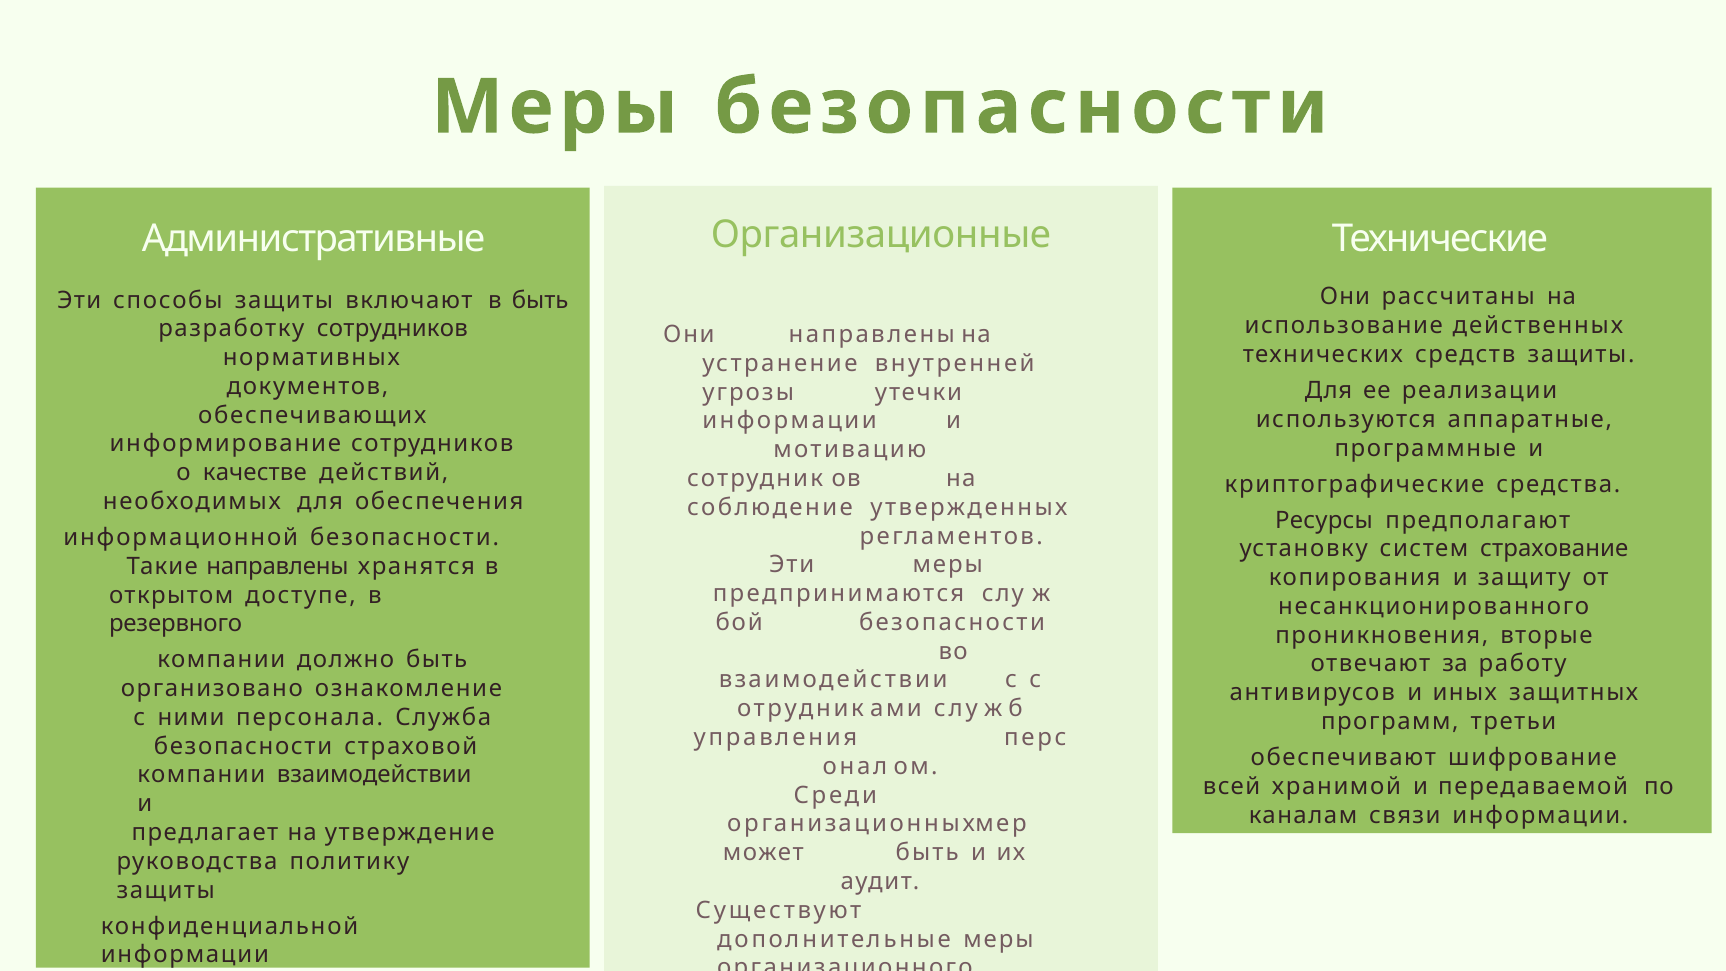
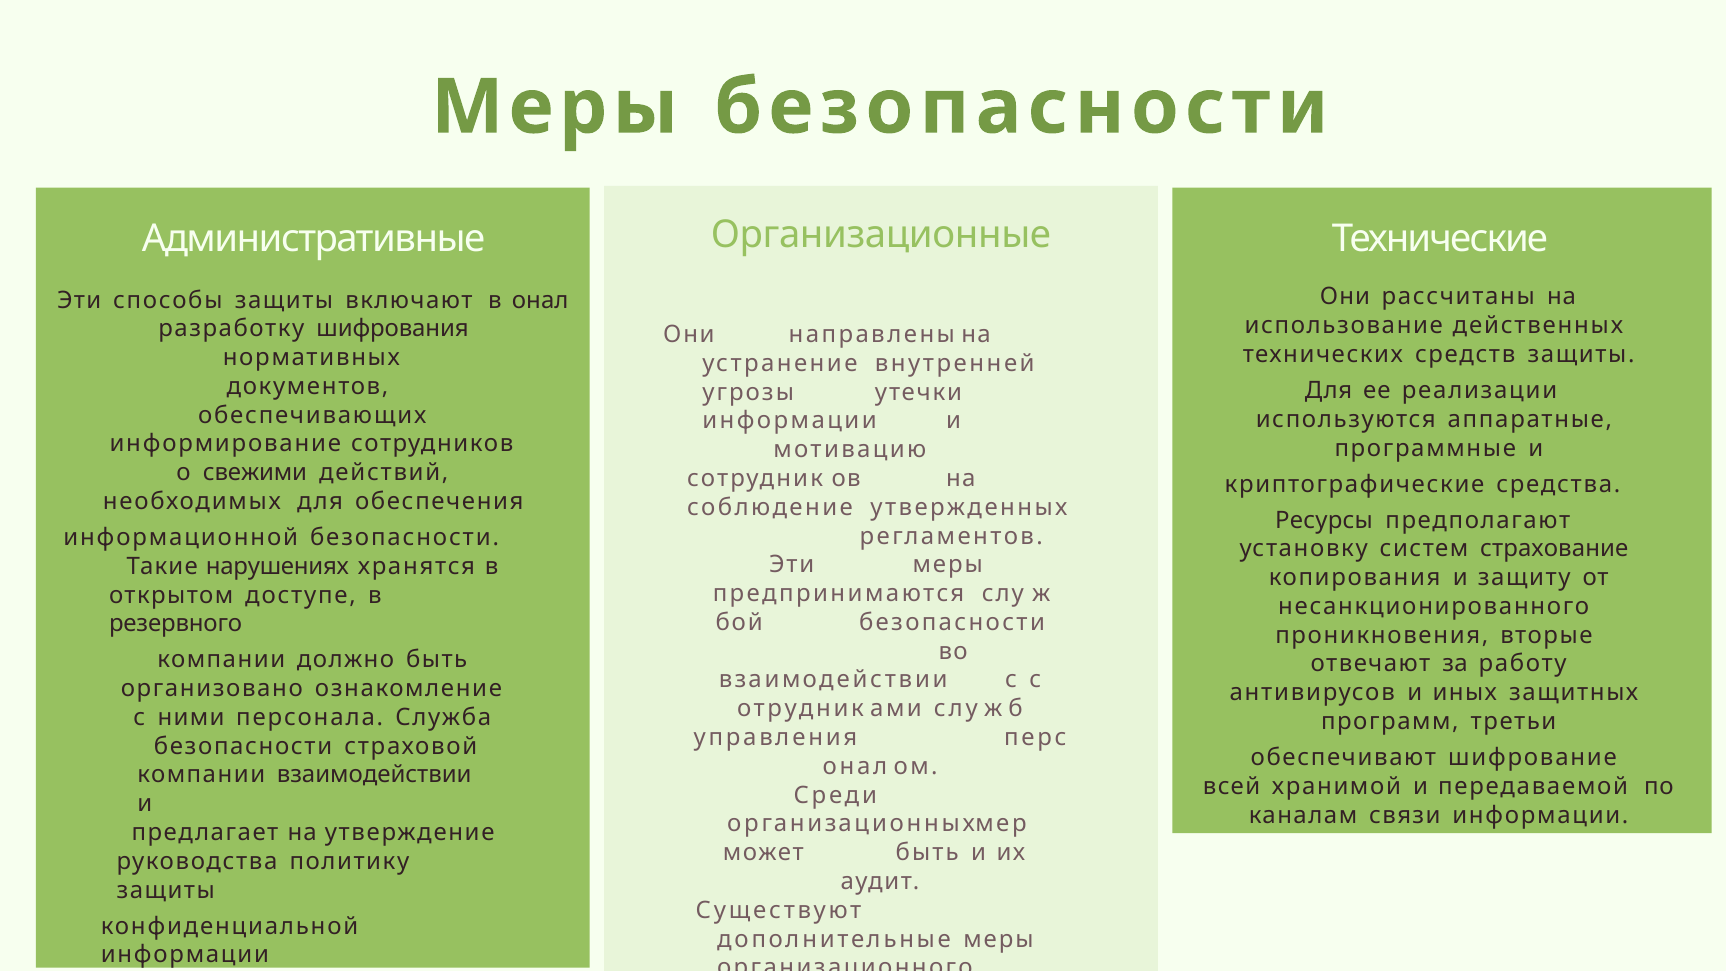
в быть: быть -> онал
разработку сотрудников: сотрудников -> шифрования
качестве: качестве -> свежими
Такие направлены: направлены -> нарушениях
